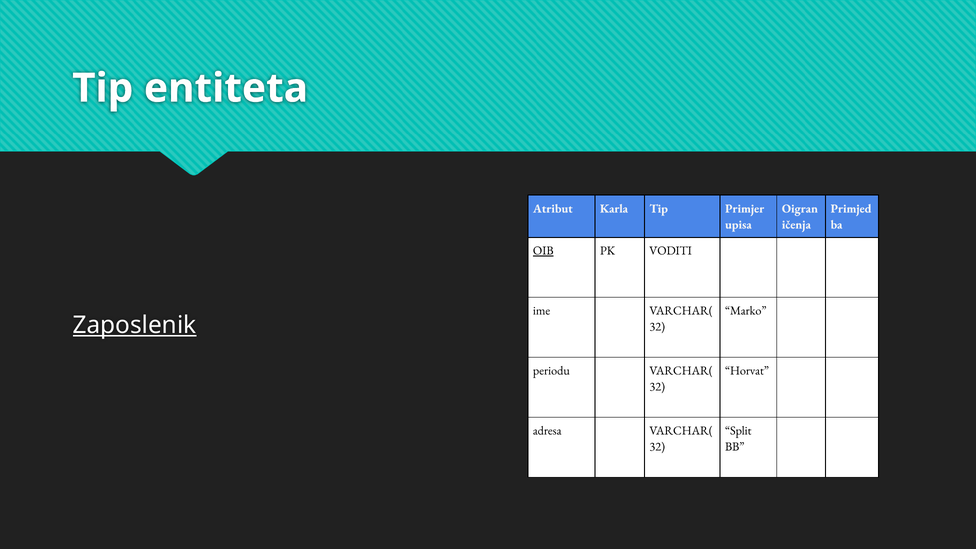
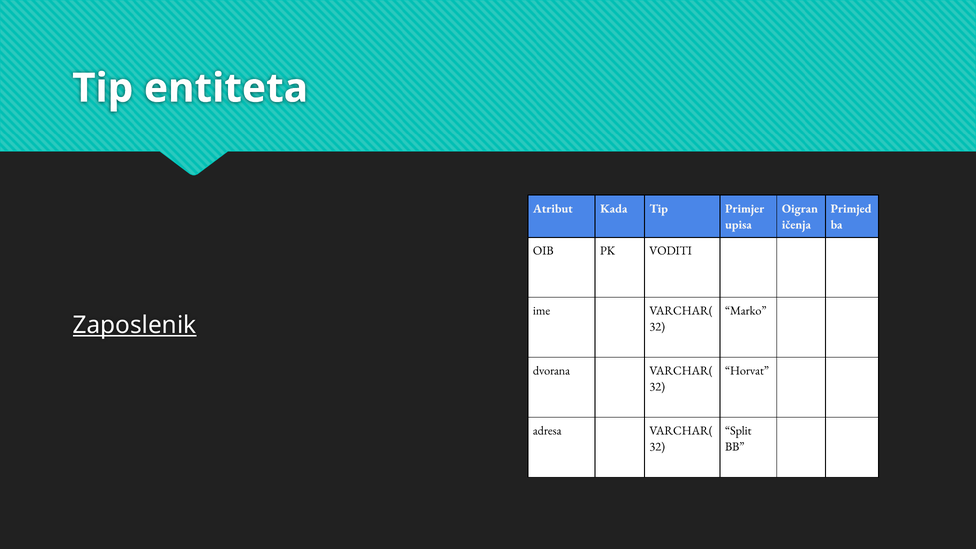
Karla: Karla -> Kada
OIB underline: present -> none
periodu: periodu -> dvorana
